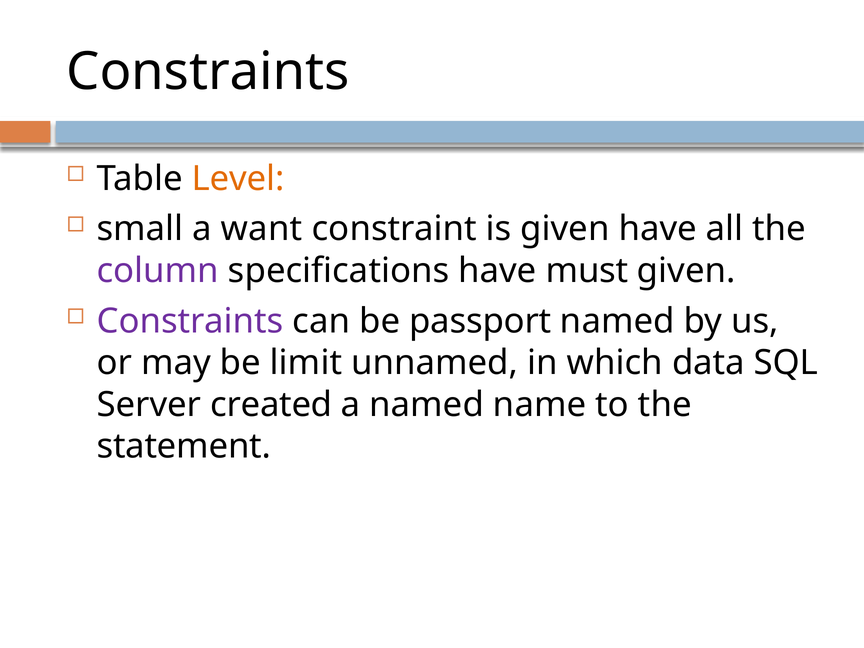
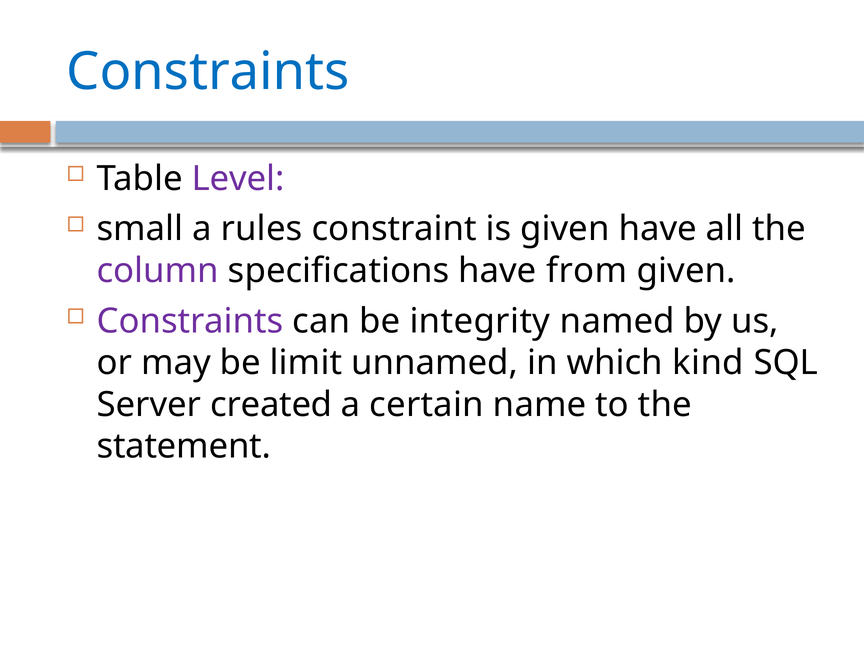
Constraints at (208, 72) colour: black -> blue
Level colour: orange -> purple
want: want -> rules
must: must -> from
passport: passport -> integrity
data: data -> kind
a named: named -> certain
